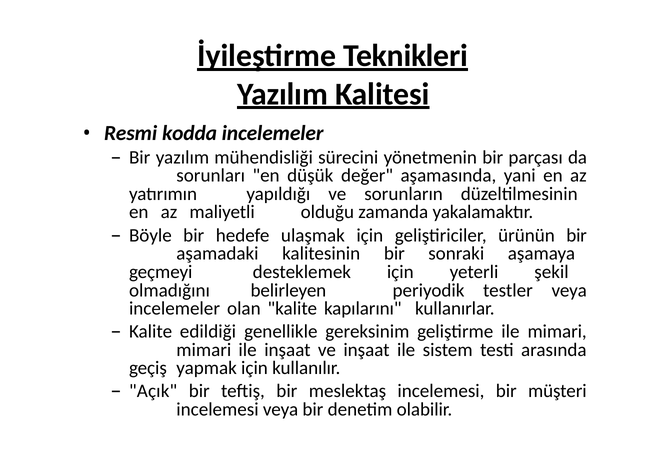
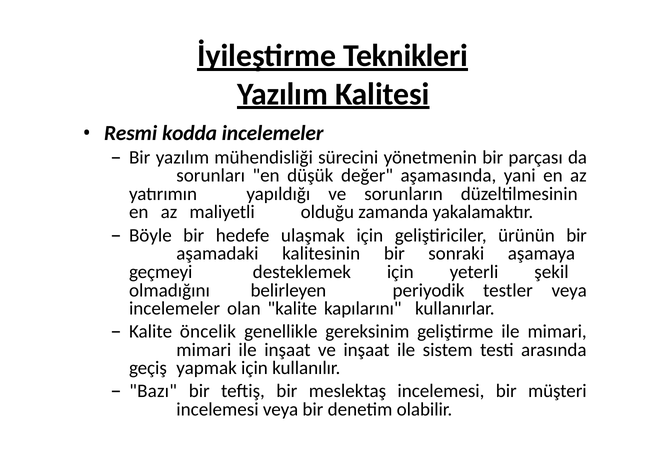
edildiği: edildiği -> öncelik
Açık: Açık -> Bazı
